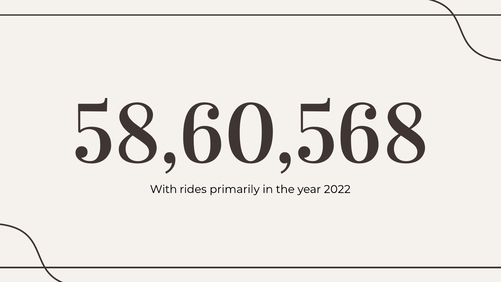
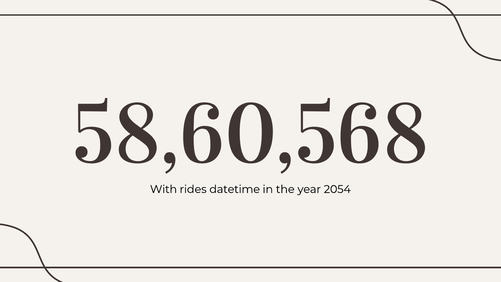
primarily: primarily -> datetime
2022: 2022 -> 2054
